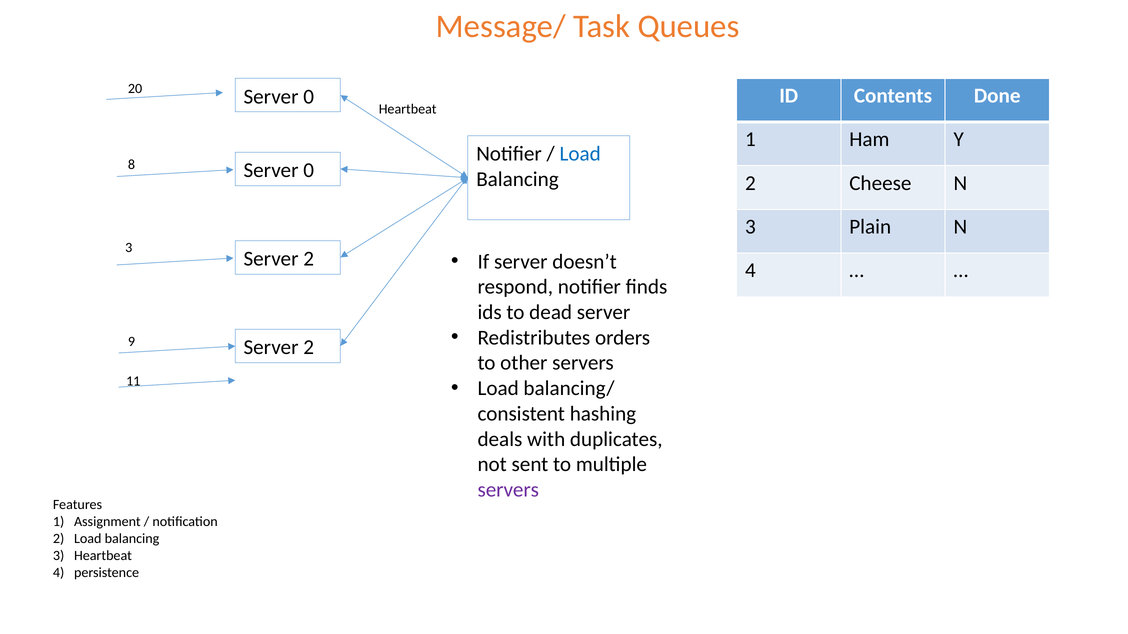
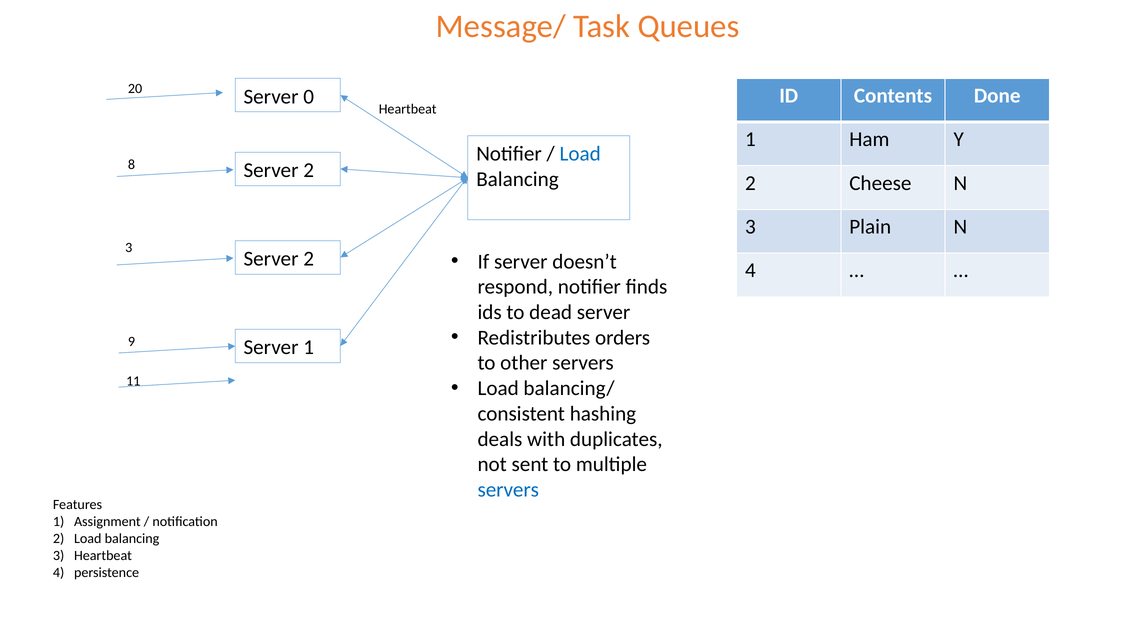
0 at (309, 171): 0 -> 2
2 at (309, 348): 2 -> 1
servers at (508, 490) colour: purple -> blue
